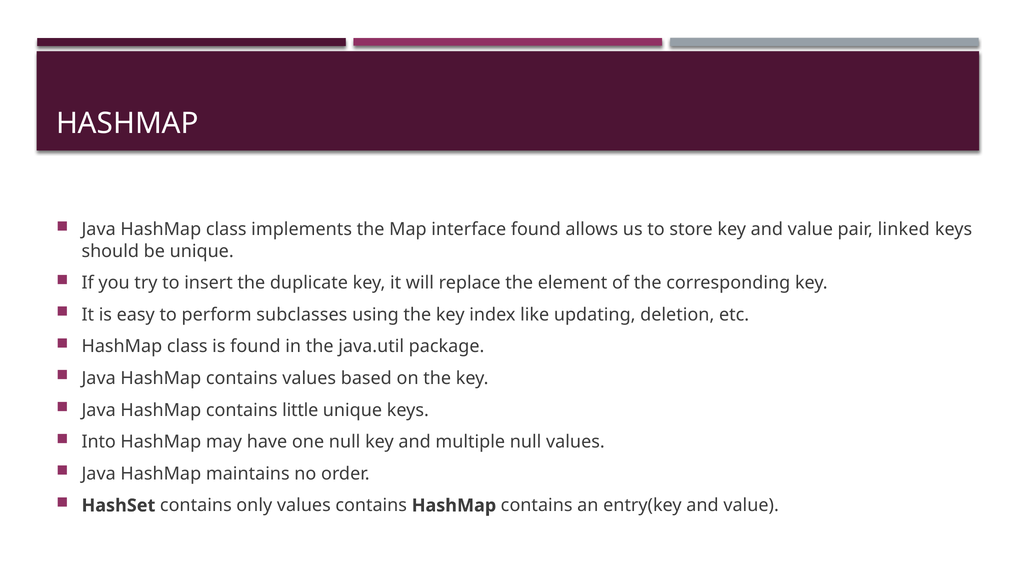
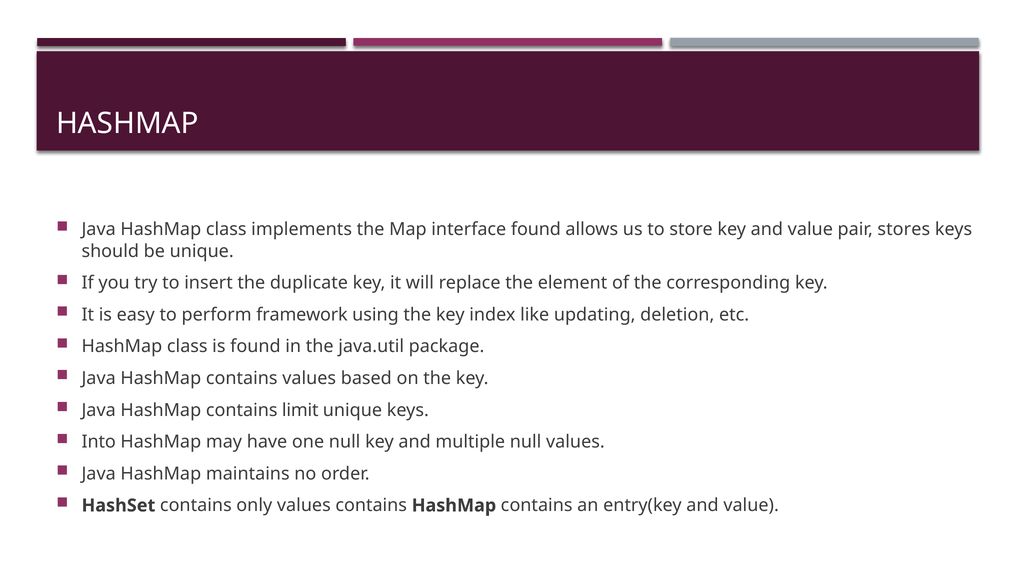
linked: linked -> stores
subclasses: subclasses -> framework
little: little -> limit
